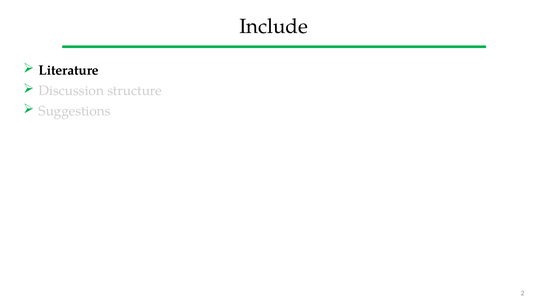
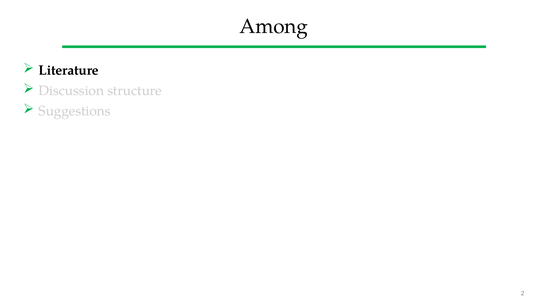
Include: Include -> Among
